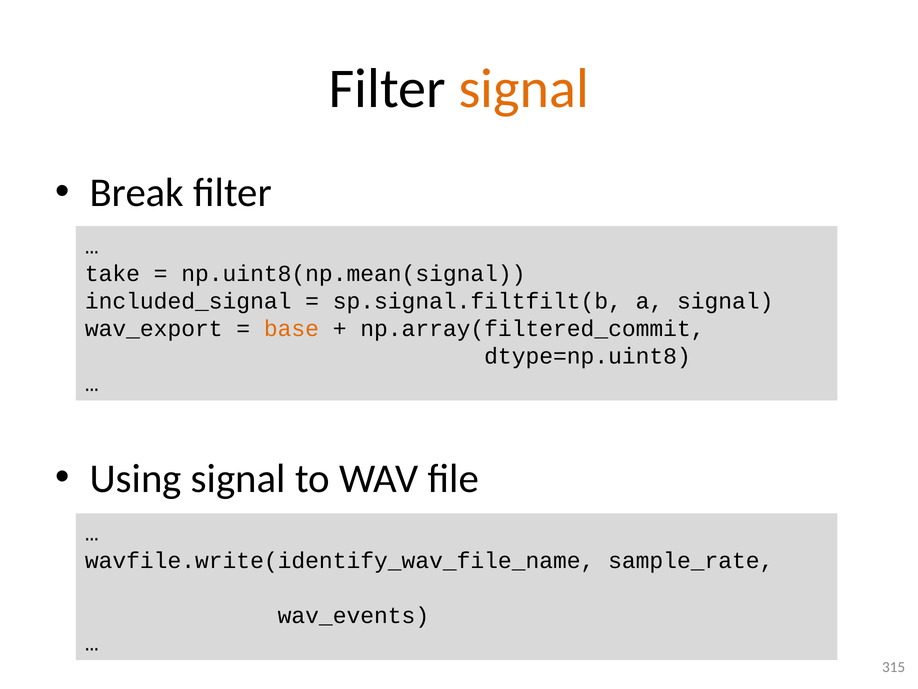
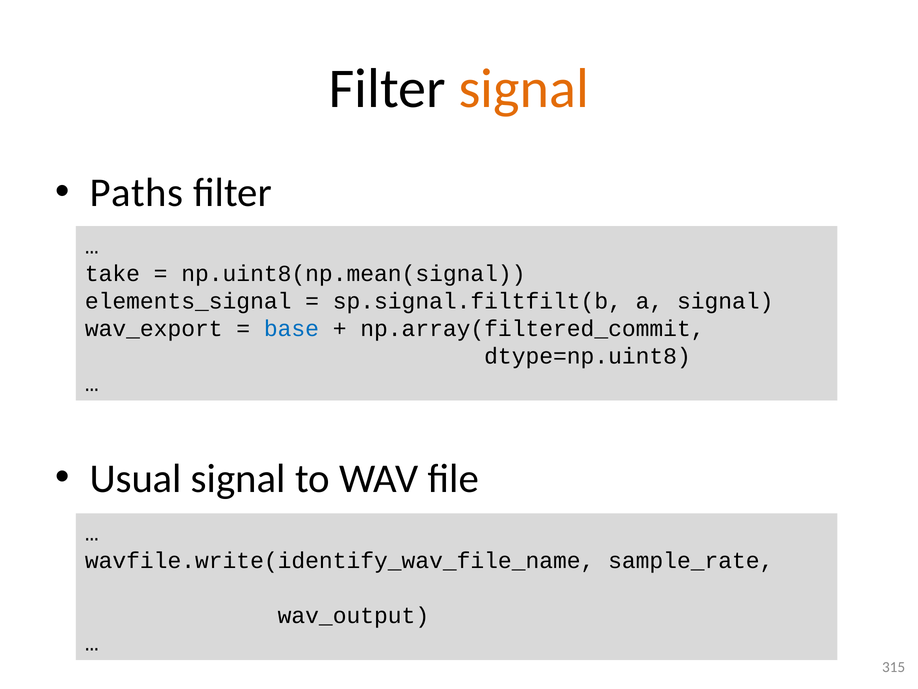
Break: Break -> Paths
included_signal: included_signal -> elements_signal
base colour: orange -> blue
Using: Using -> Usual
wav_events: wav_events -> wav_output
